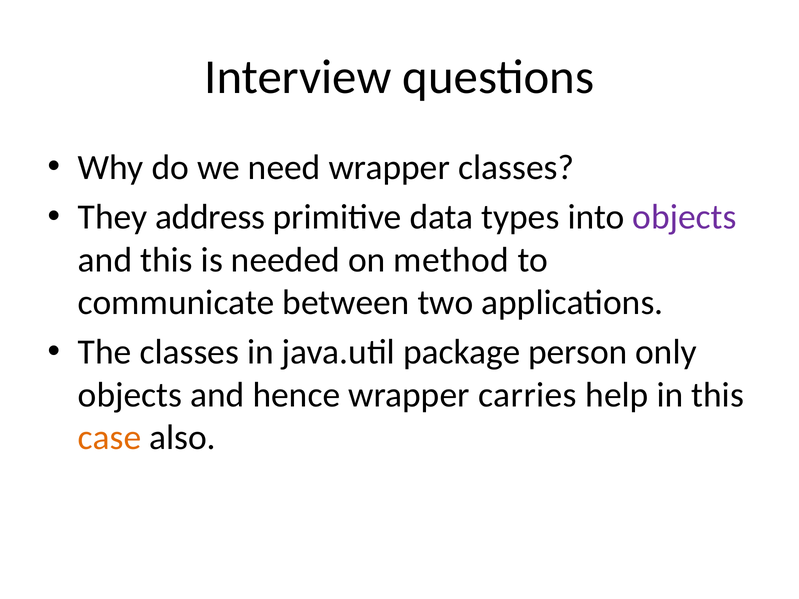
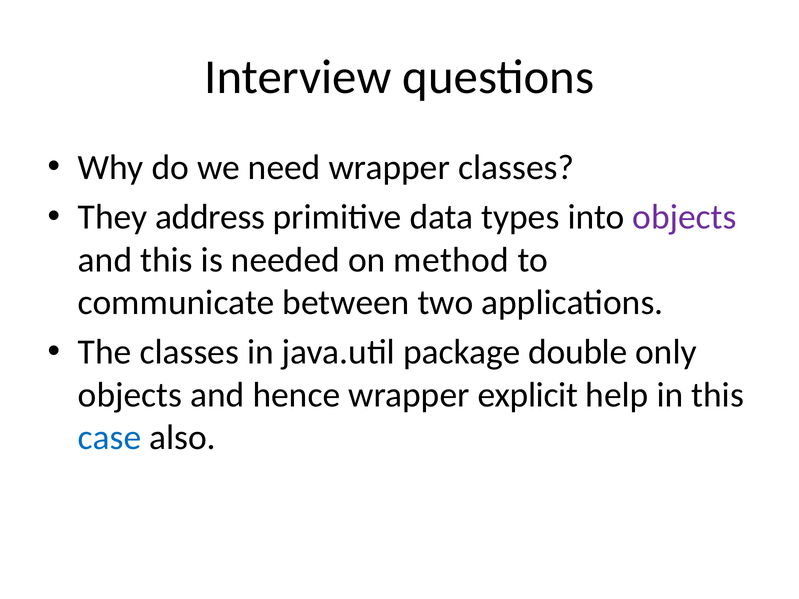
person: person -> double
carries: carries -> explicit
case colour: orange -> blue
